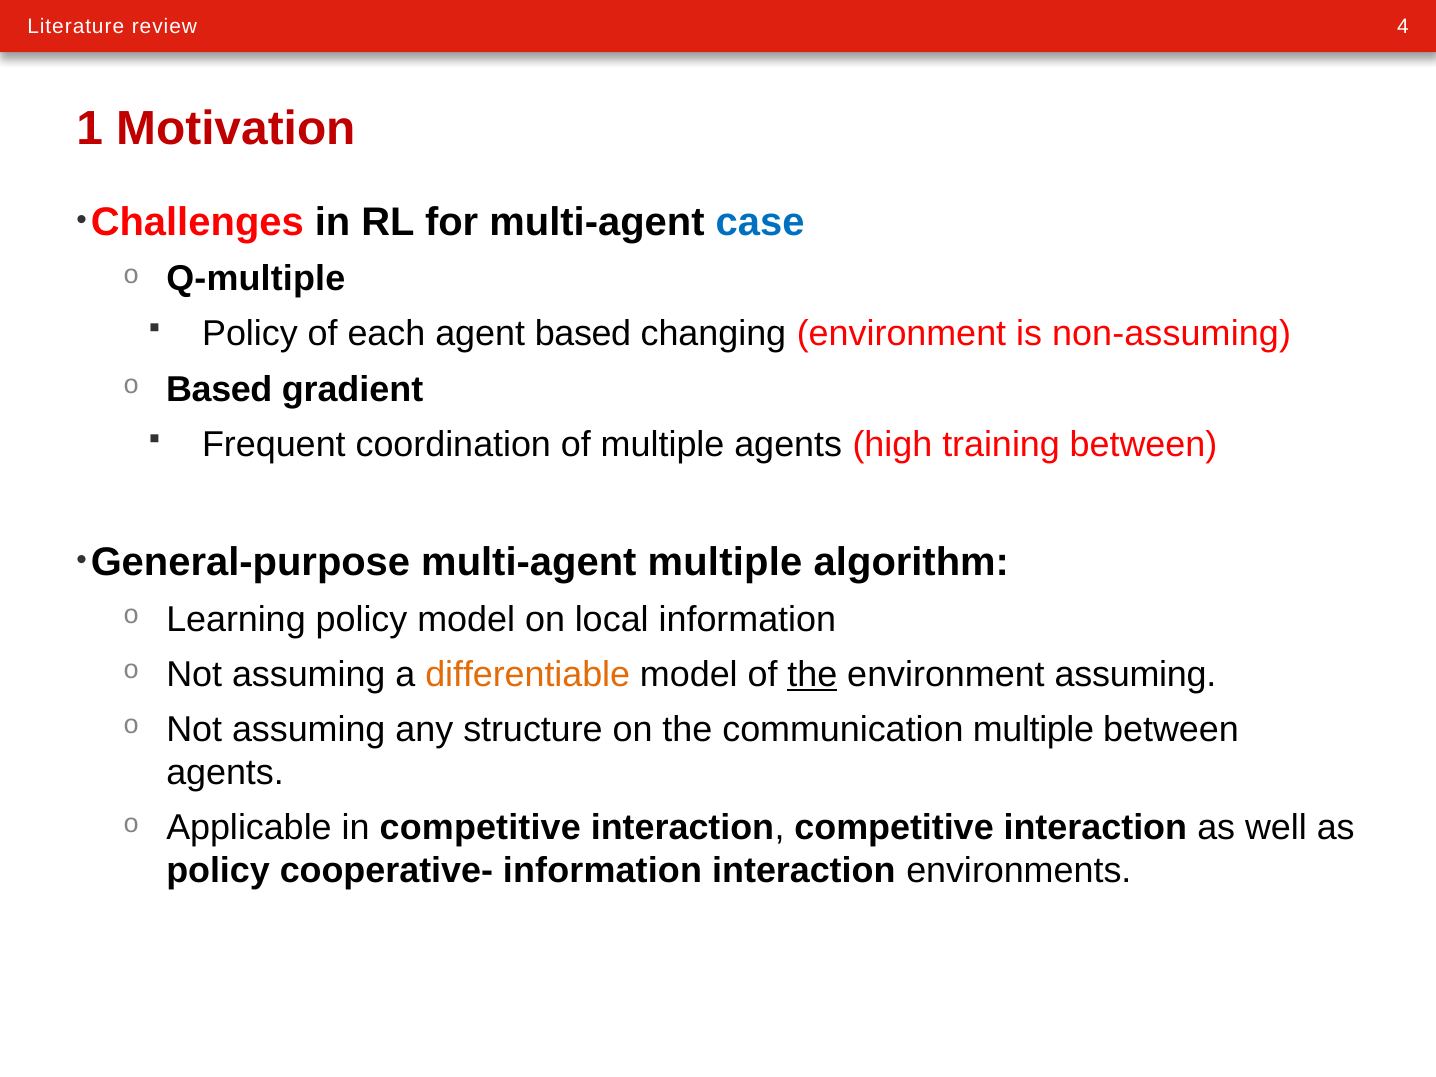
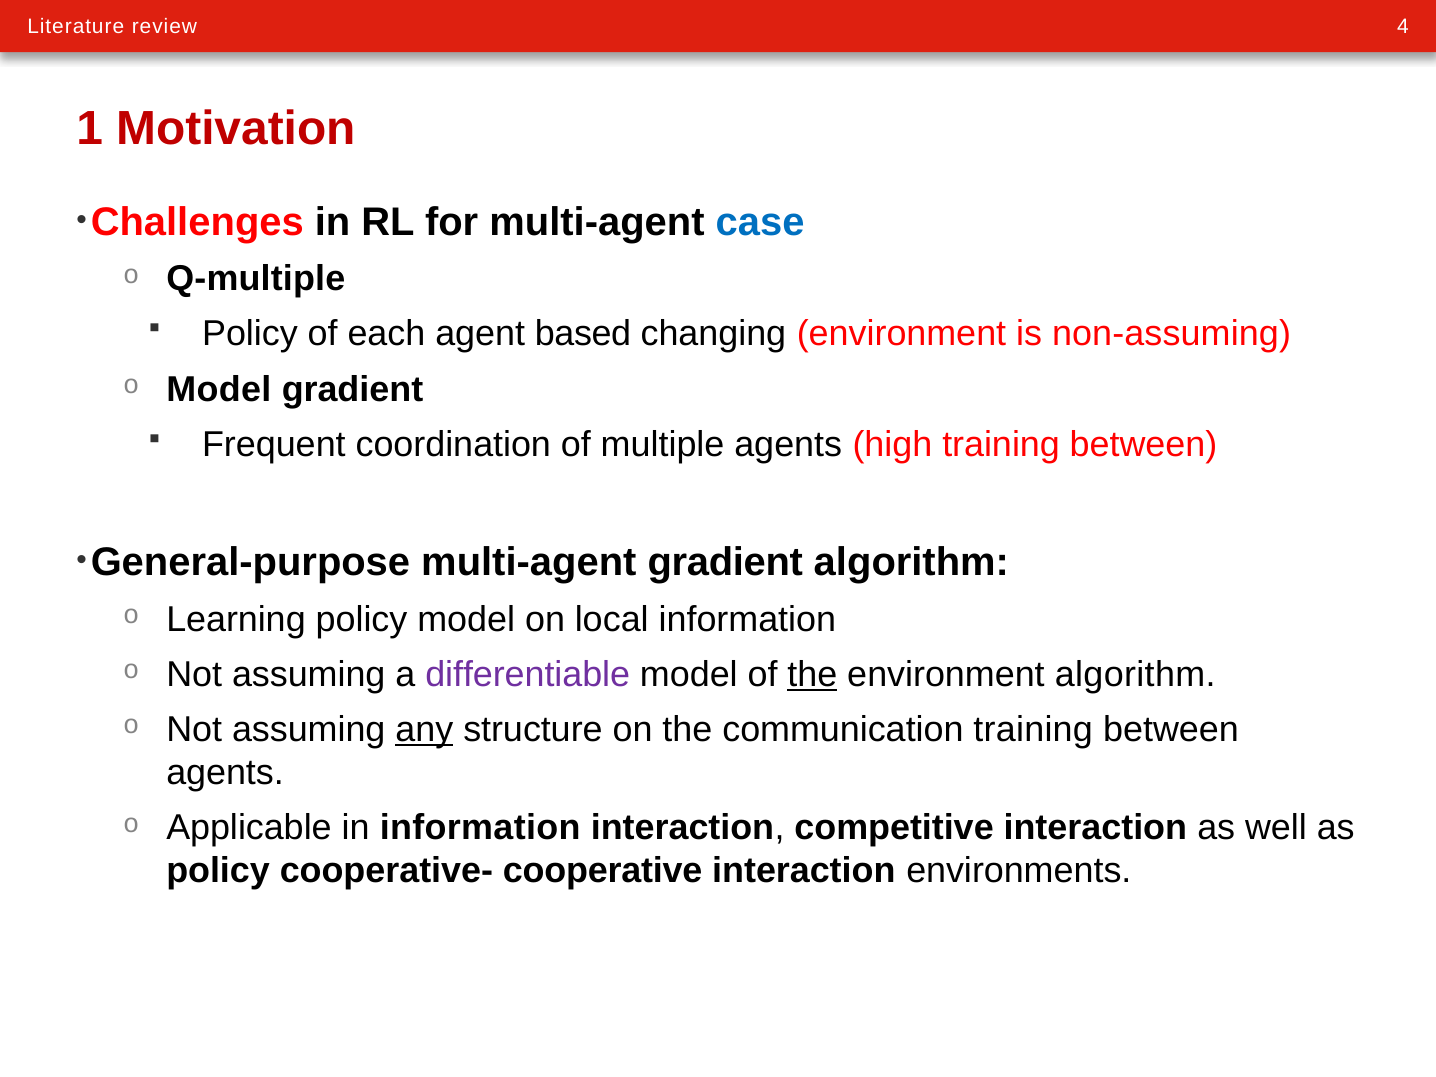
Based at (219, 389): Based -> Model
multi-agent multiple: multiple -> gradient
differentiable colour: orange -> purple
environment assuming: assuming -> algorithm
any underline: none -> present
communication multiple: multiple -> training
in competitive: competitive -> information
cooperative- information: information -> cooperative
